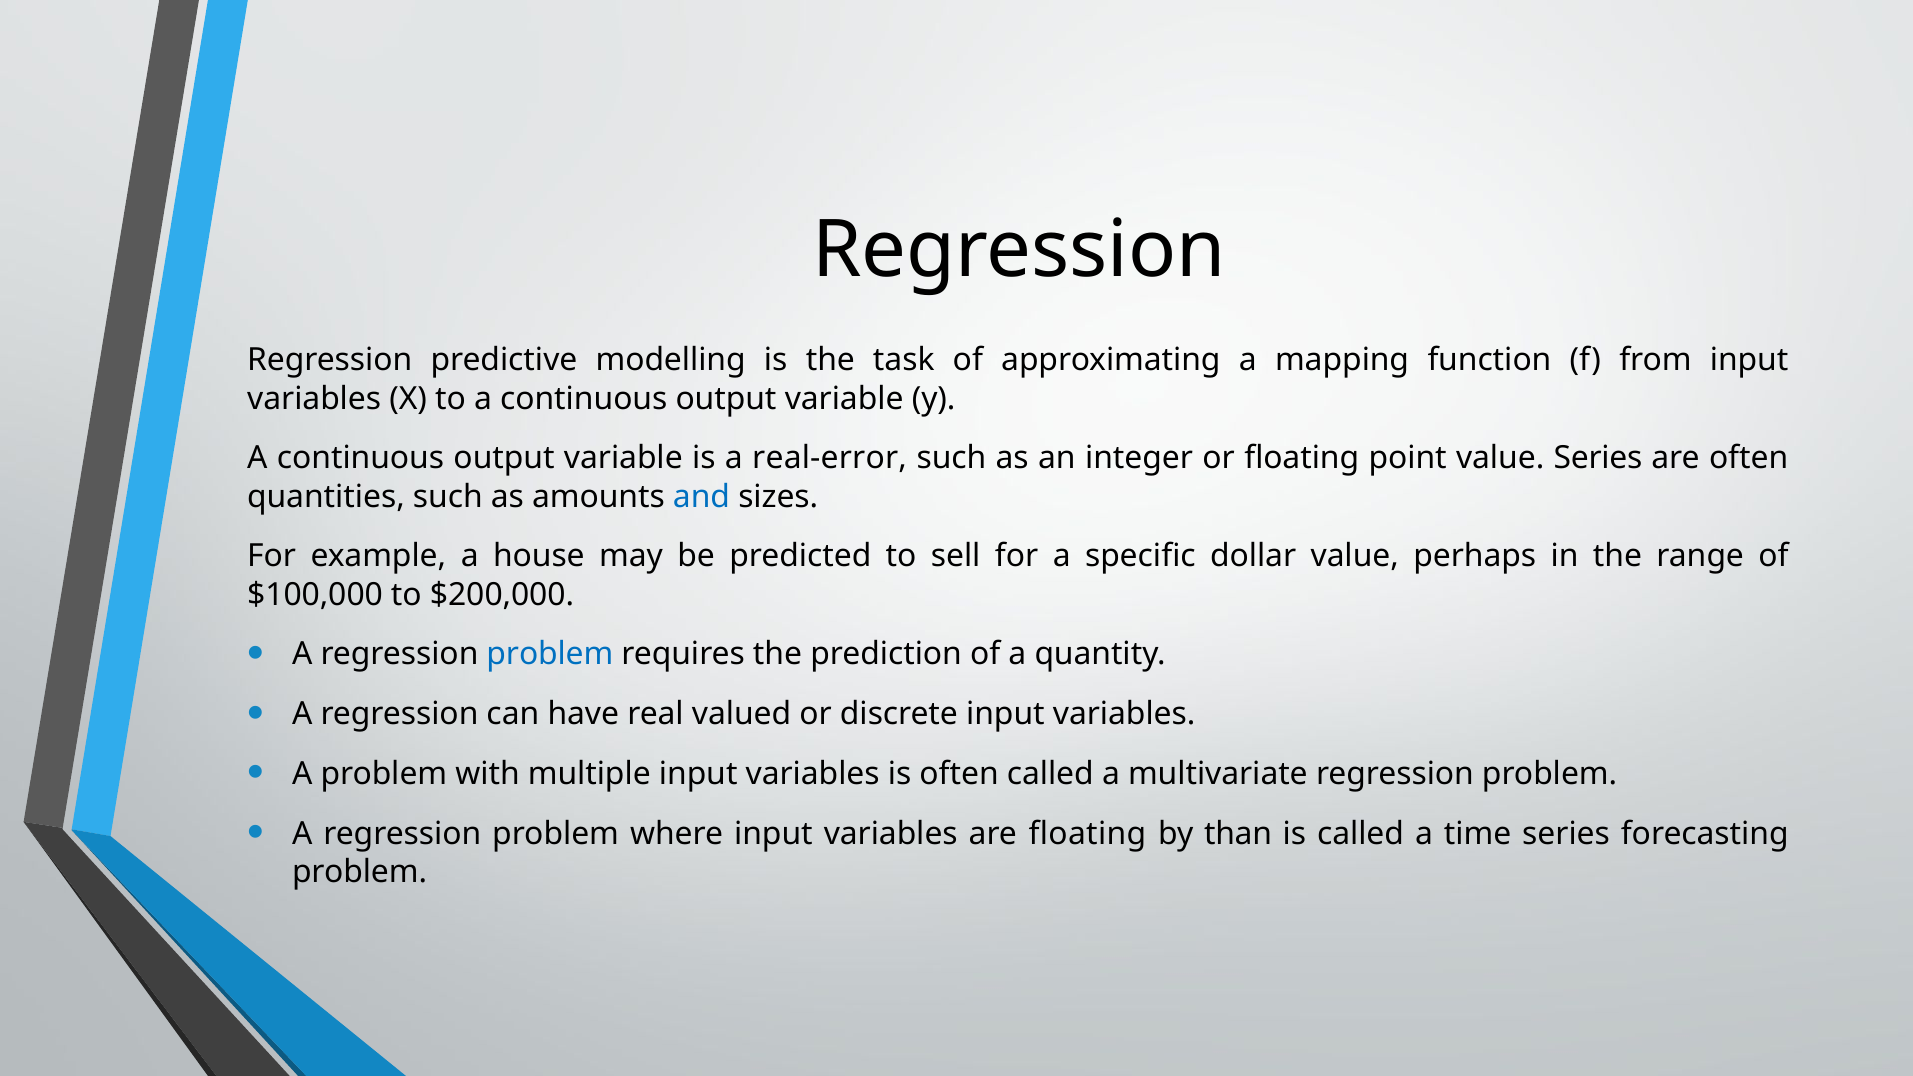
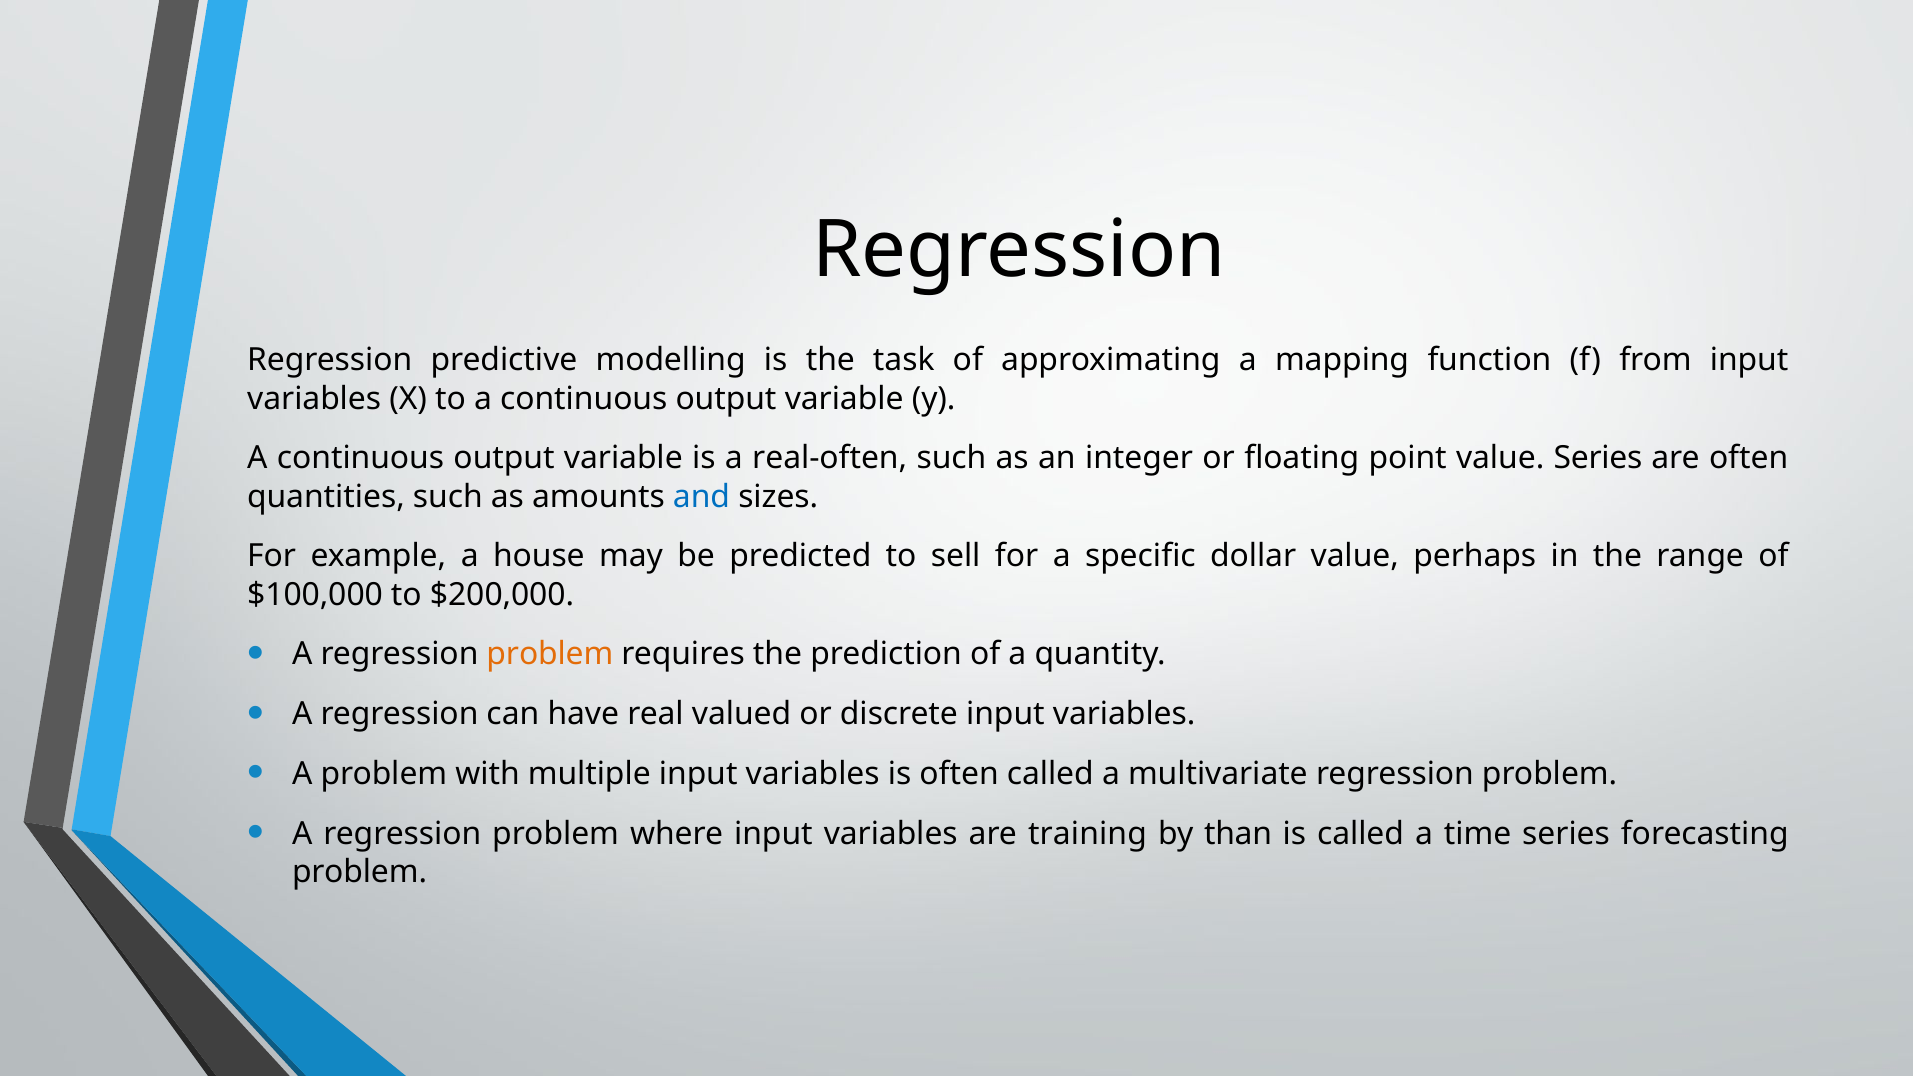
real-error: real-error -> real-often
problem at (550, 654) colour: blue -> orange
are floating: floating -> training
